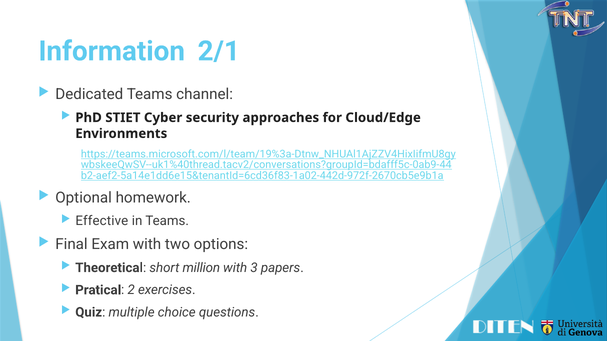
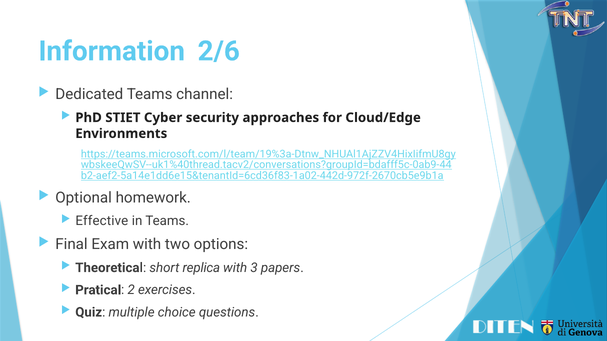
2/1: 2/1 -> 2/6
million: million -> replica
